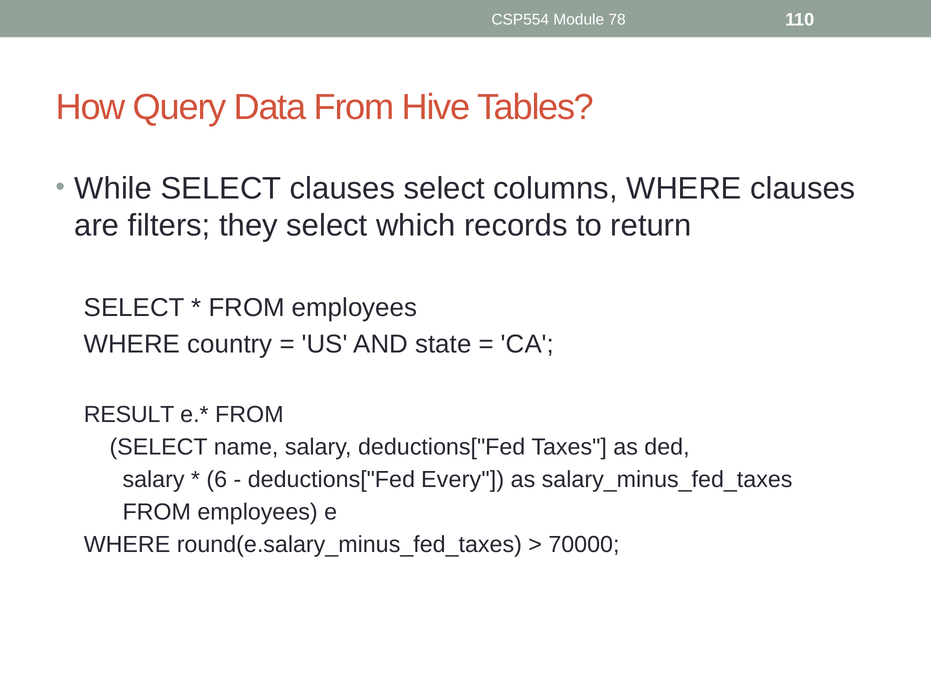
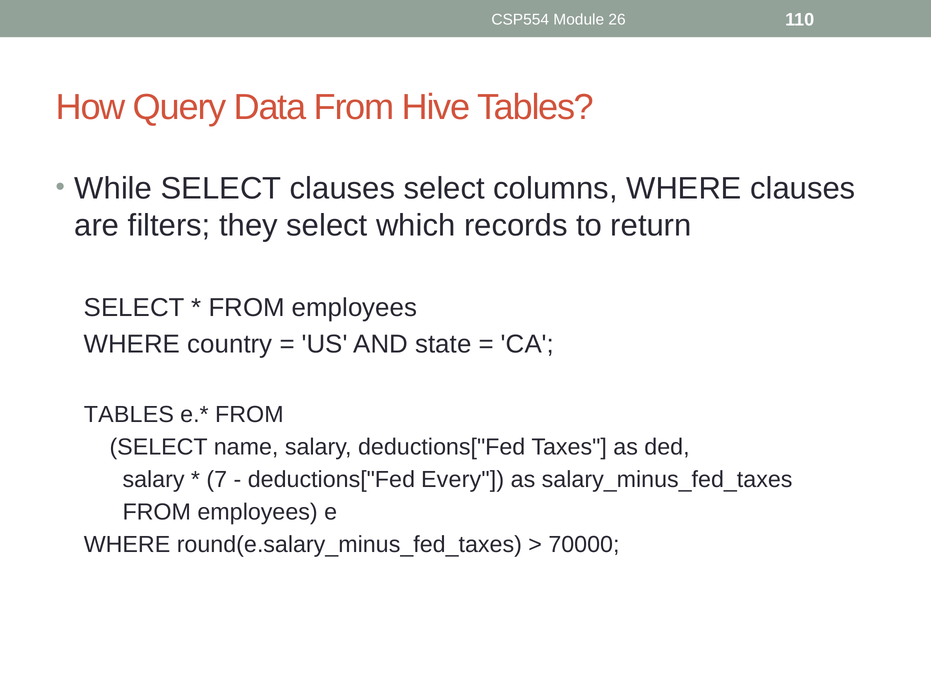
78: 78 -> 26
RESULT at (129, 414): RESULT -> TABLES
6: 6 -> 7
